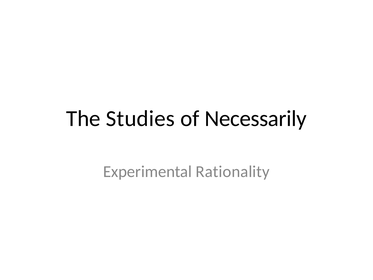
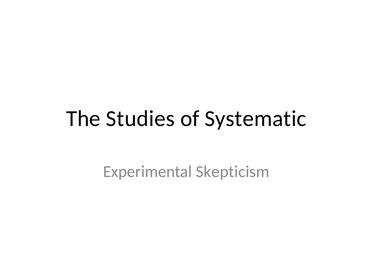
Necessarily: Necessarily -> Systematic
Rationality: Rationality -> Skepticism
